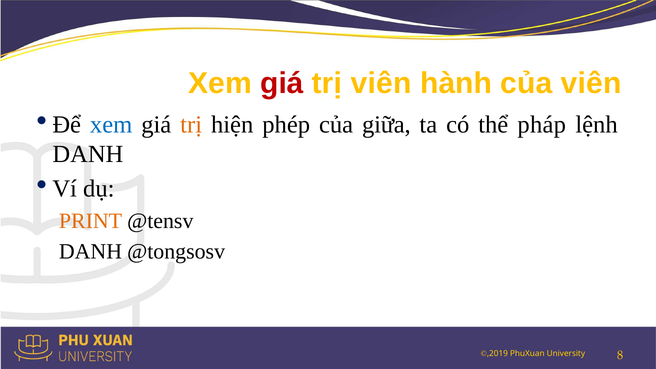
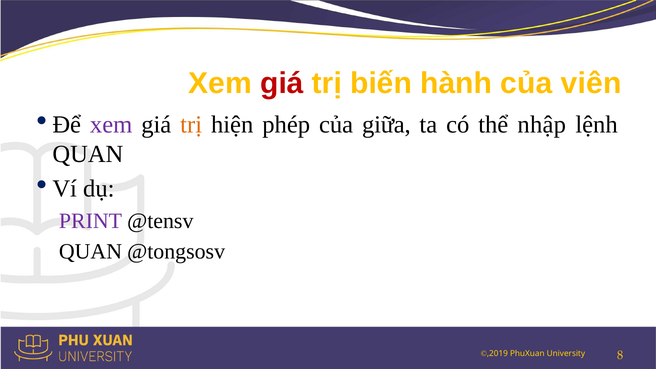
trị viên: viên -> biến
xem at (111, 125) colour: blue -> purple
pháp: pháp -> nhập
DANH at (88, 154): DANH -> QUAN
PRINT colour: orange -> purple
DANH at (90, 251): DANH -> QUAN
